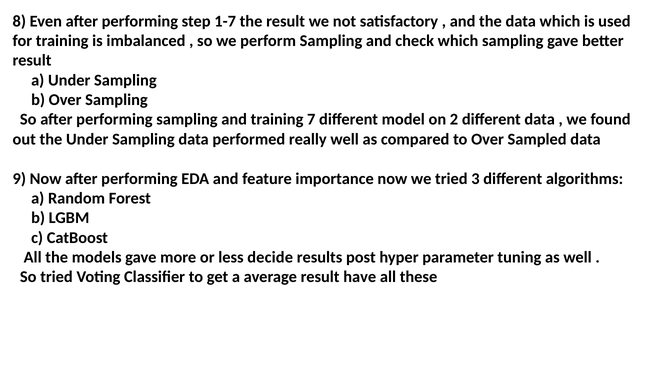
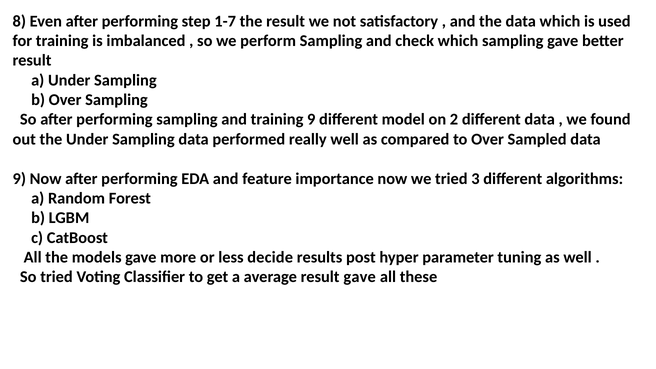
training 7: 7 -> 9
result have: have -> gave
